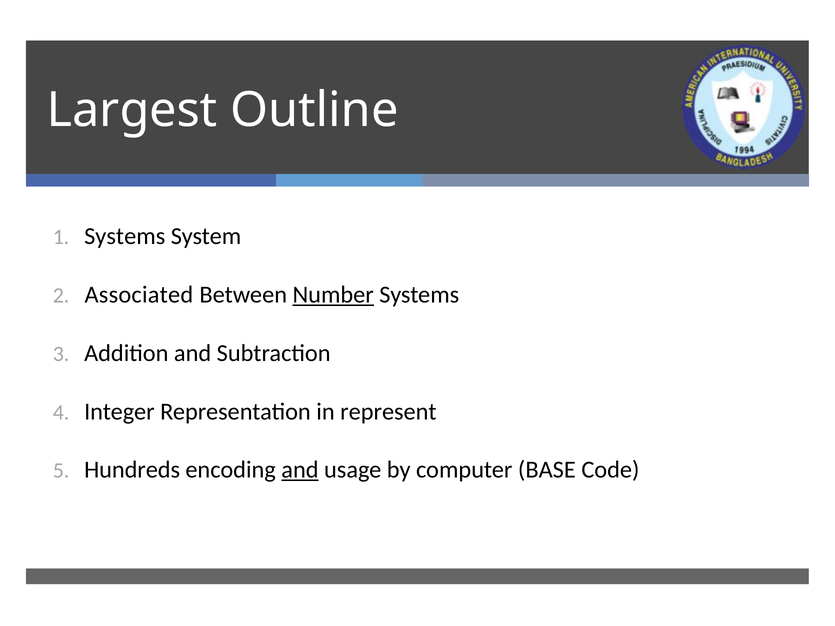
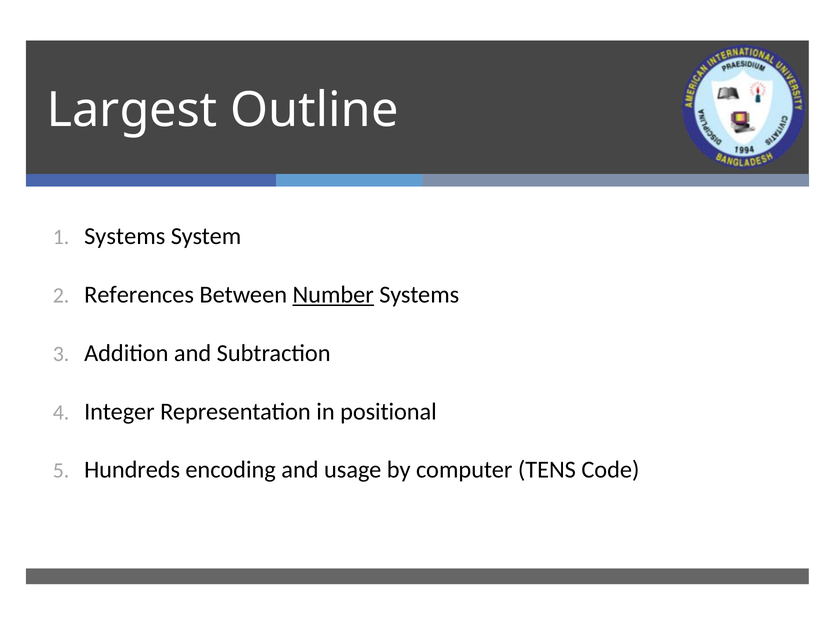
Associated: Associated -> References
represent: represent -> positional
and at (300, 470) underline: present -> none
BASE: BASE -> TENS
